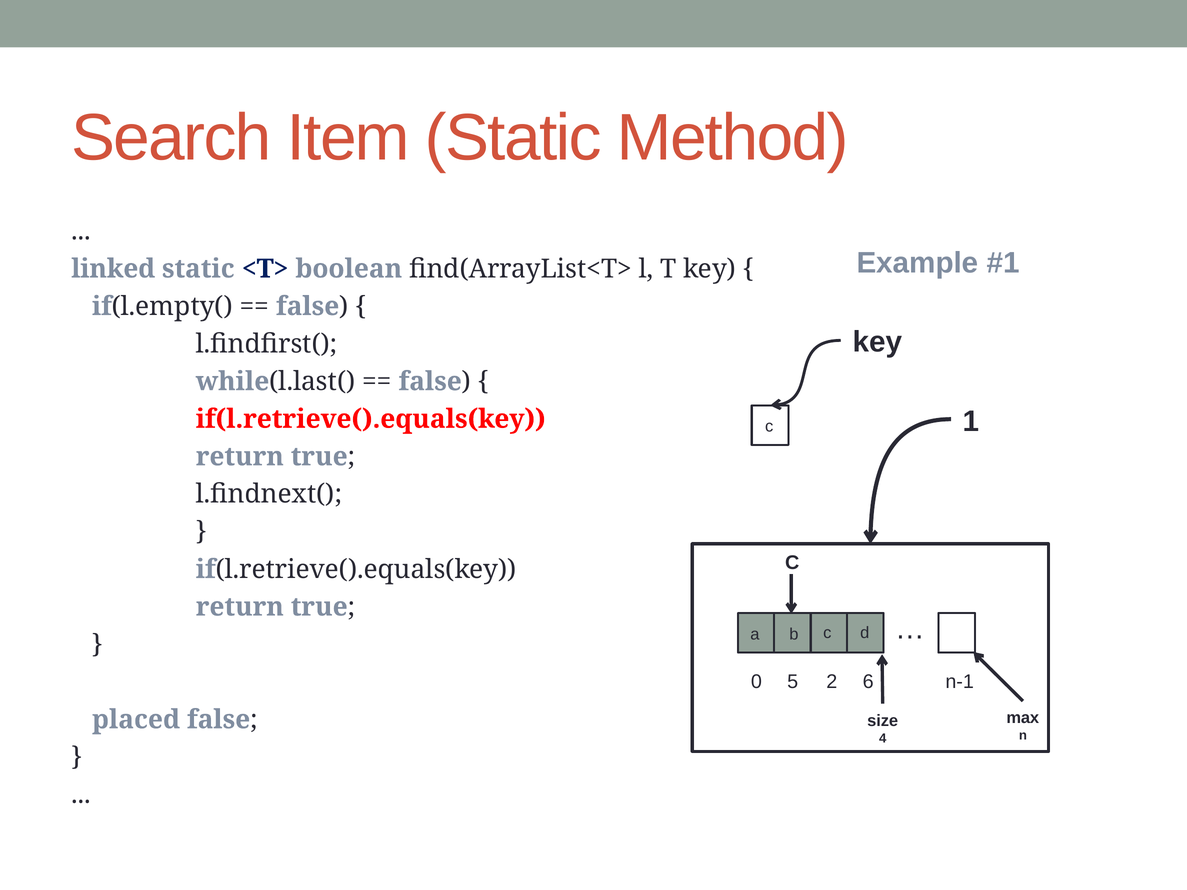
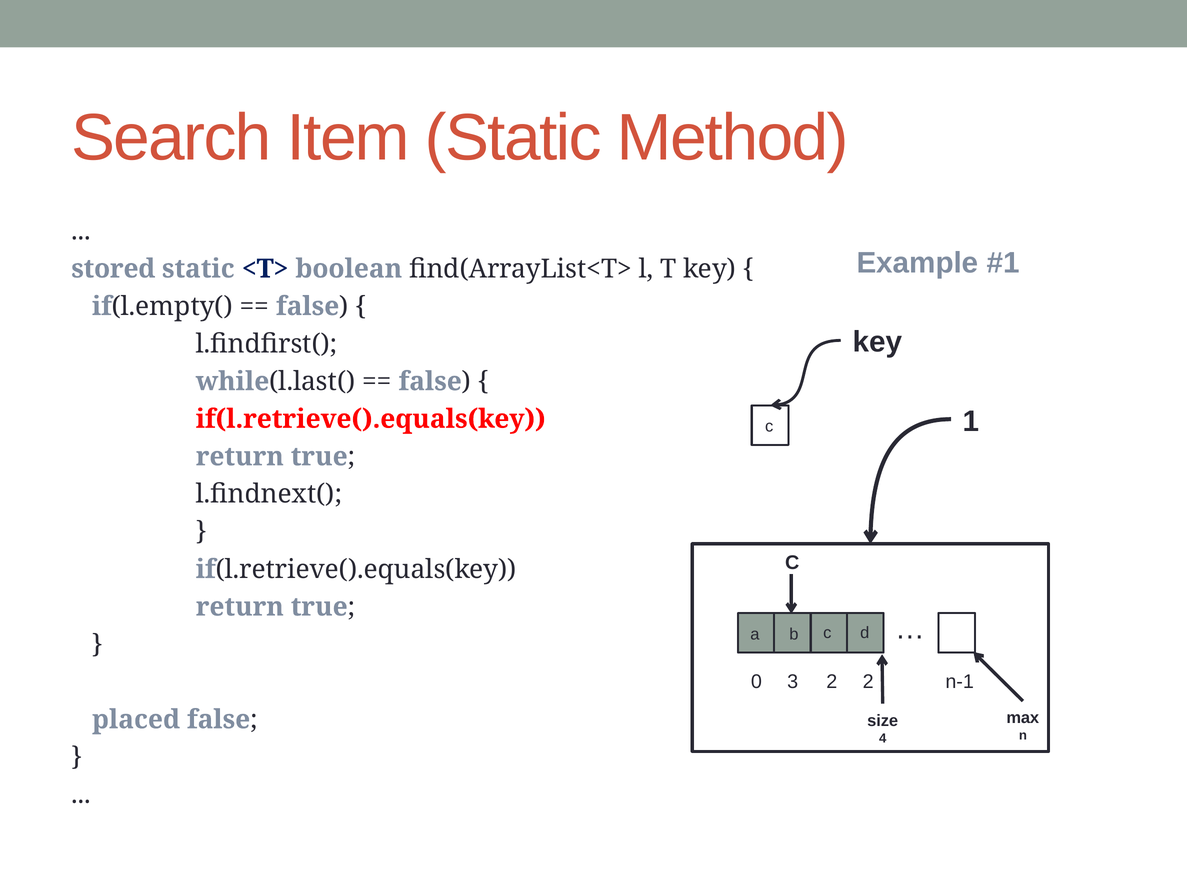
linked: linked -> stored
5: 5 -> 3
2 6: 6 -> 2
